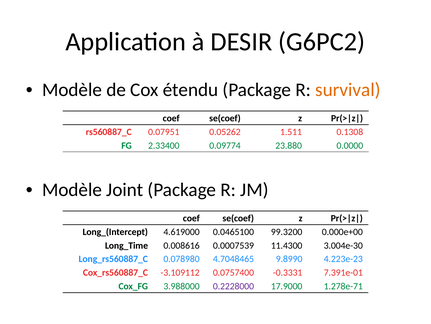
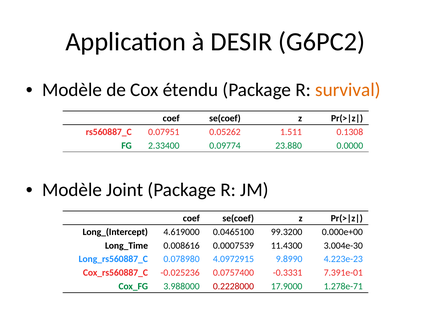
4.7048465: 4.7048465 -> 4.0972915
-3.109112: -3.109112 -> -0.025236
0.2228000 colour: purple -> red
